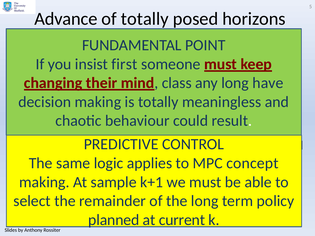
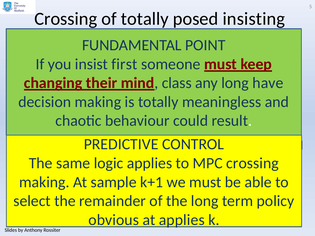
Advance at (66, 19): Advance -> Crossing
posed horizons: horizons -> insisting
MPC concept: concept -> crossing
planned at (114, 220): planned -> obvious
at current: current -> applies
